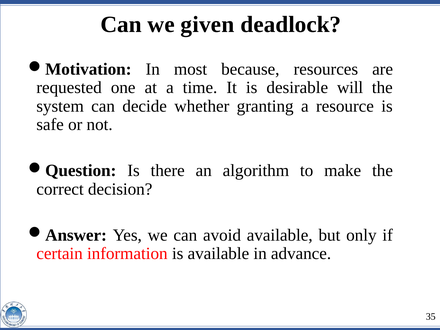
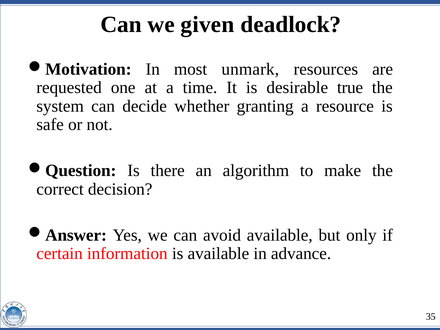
because: because -> unmark
will: will -> true
